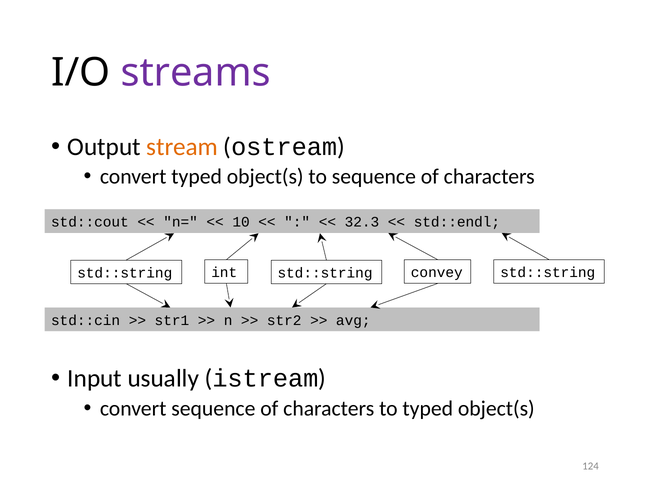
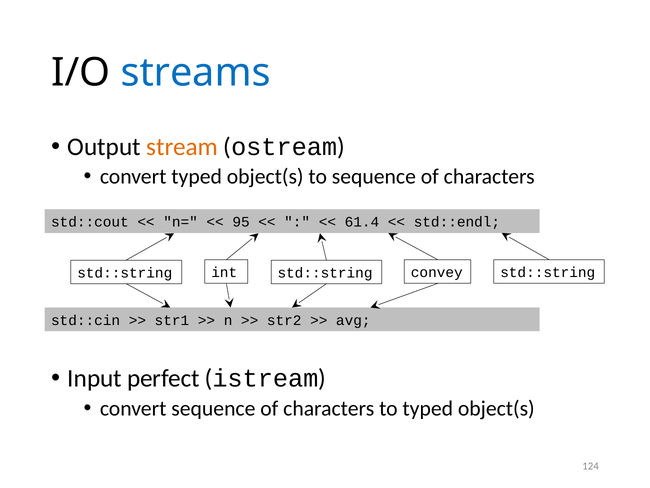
streams colour: purple -> blue
10: 10 -> 95
32.3: 32.3 -> 61.4
usually: usually -> perfect
